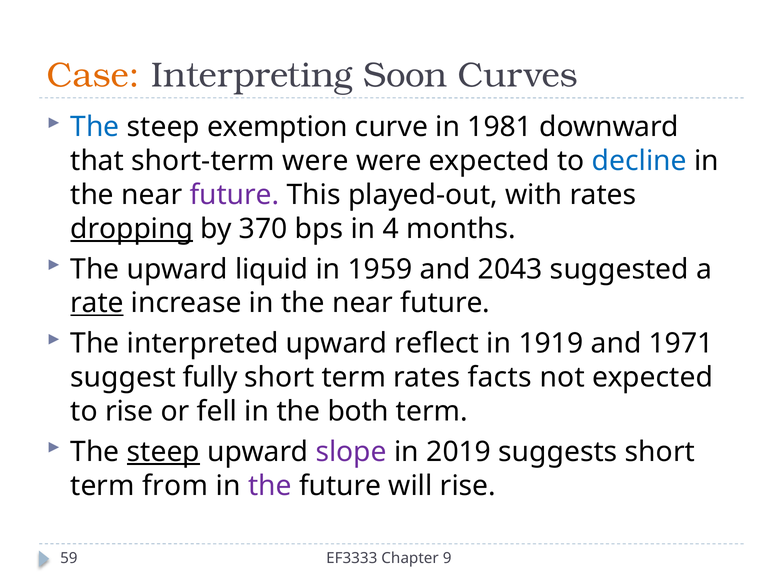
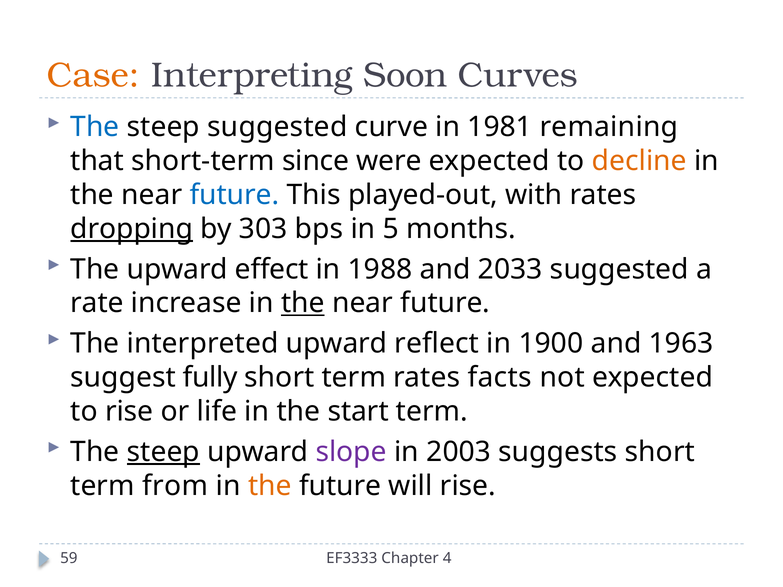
steep exemption: exemption -> suggested
downward: downward -> remaining
short-term were: were -> since
decline colour: blue -> orange
future at (234, 195) colour: purple -> blue
370: 370 -> 303
4: 4 -> 5
liquid: liquid -> effect
1959: 1959 -> 1988
2043: 2043 -> 2033
rate underline: present -> none
the at (303, 303) underline: none -> present
1919: 1919 -> 1900
1971: 1971 -> 1963
fell: fell -> life
both: both -> start
2019: 2019 -> 2003
the at (270, 486) colour: purple -> orange
9: 9 -> 4
